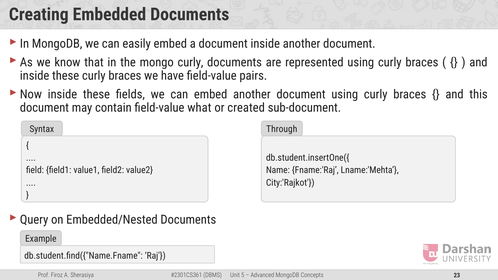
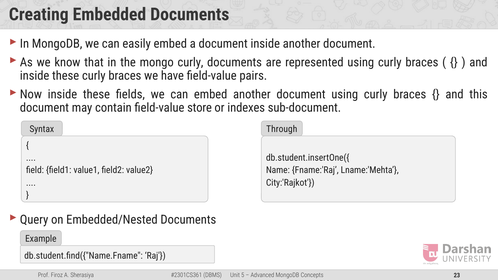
what: what -> store
created: created -> indexes
